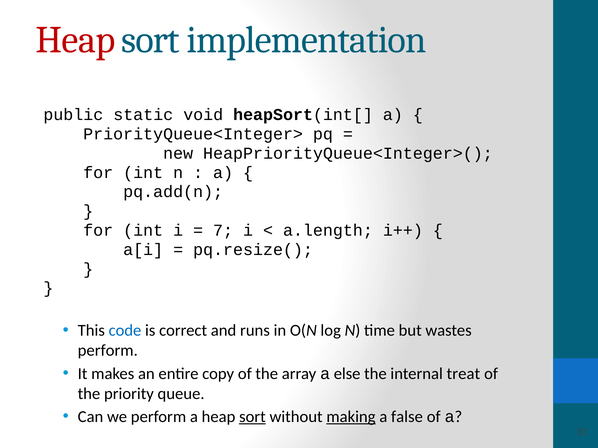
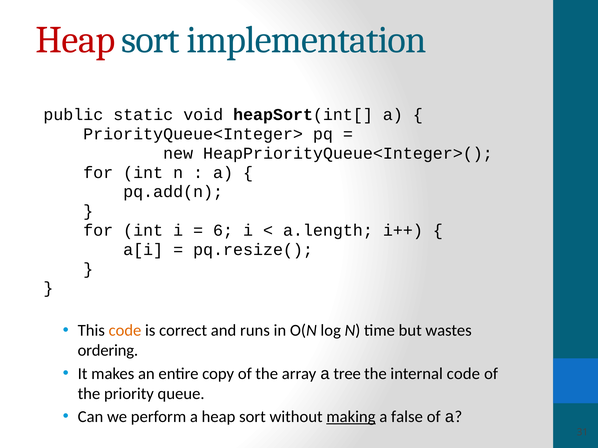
7: 7 -> 6
code at (125, 331) colour: blue -> orange
perform at (108, 351): perform -> ordering
else: else -> tree
internal treat: treat -> code
sort at (252, 417) underline: present -> none
